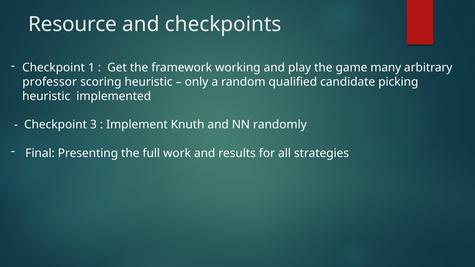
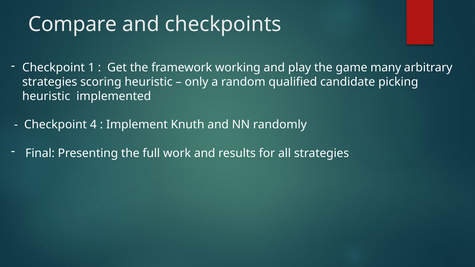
Resource: Resource -> Compare
professor at (50, 82): professor -> strategies
3: 3 -> 4
